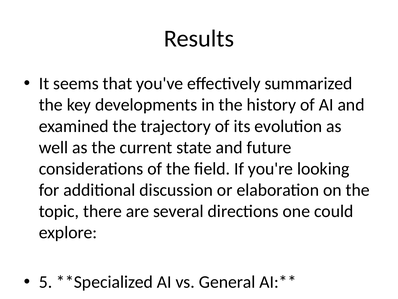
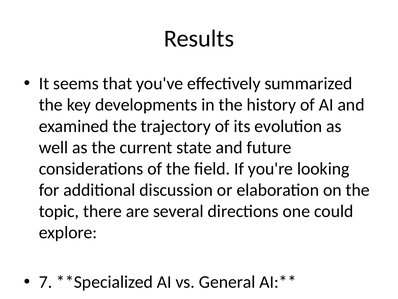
5 at (46, 282): 5 -> 7
